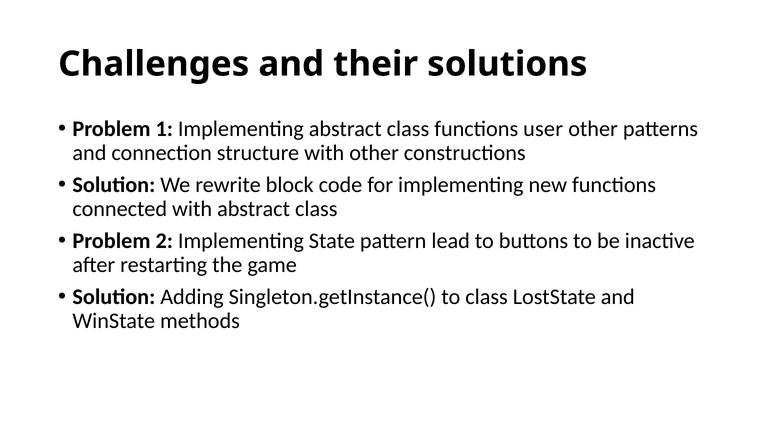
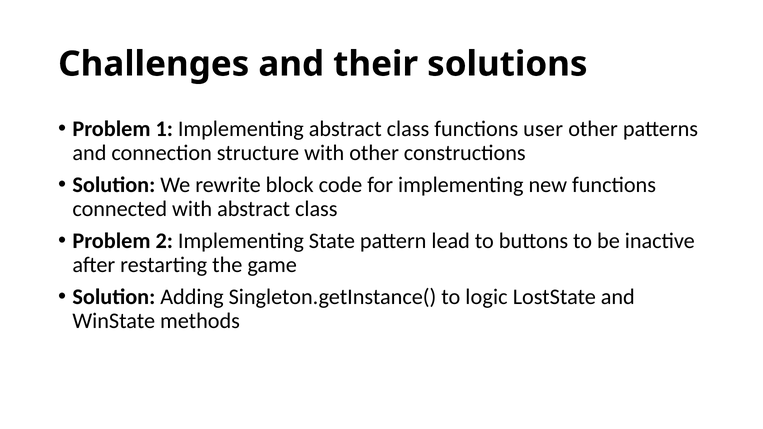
to class: class -> logic
